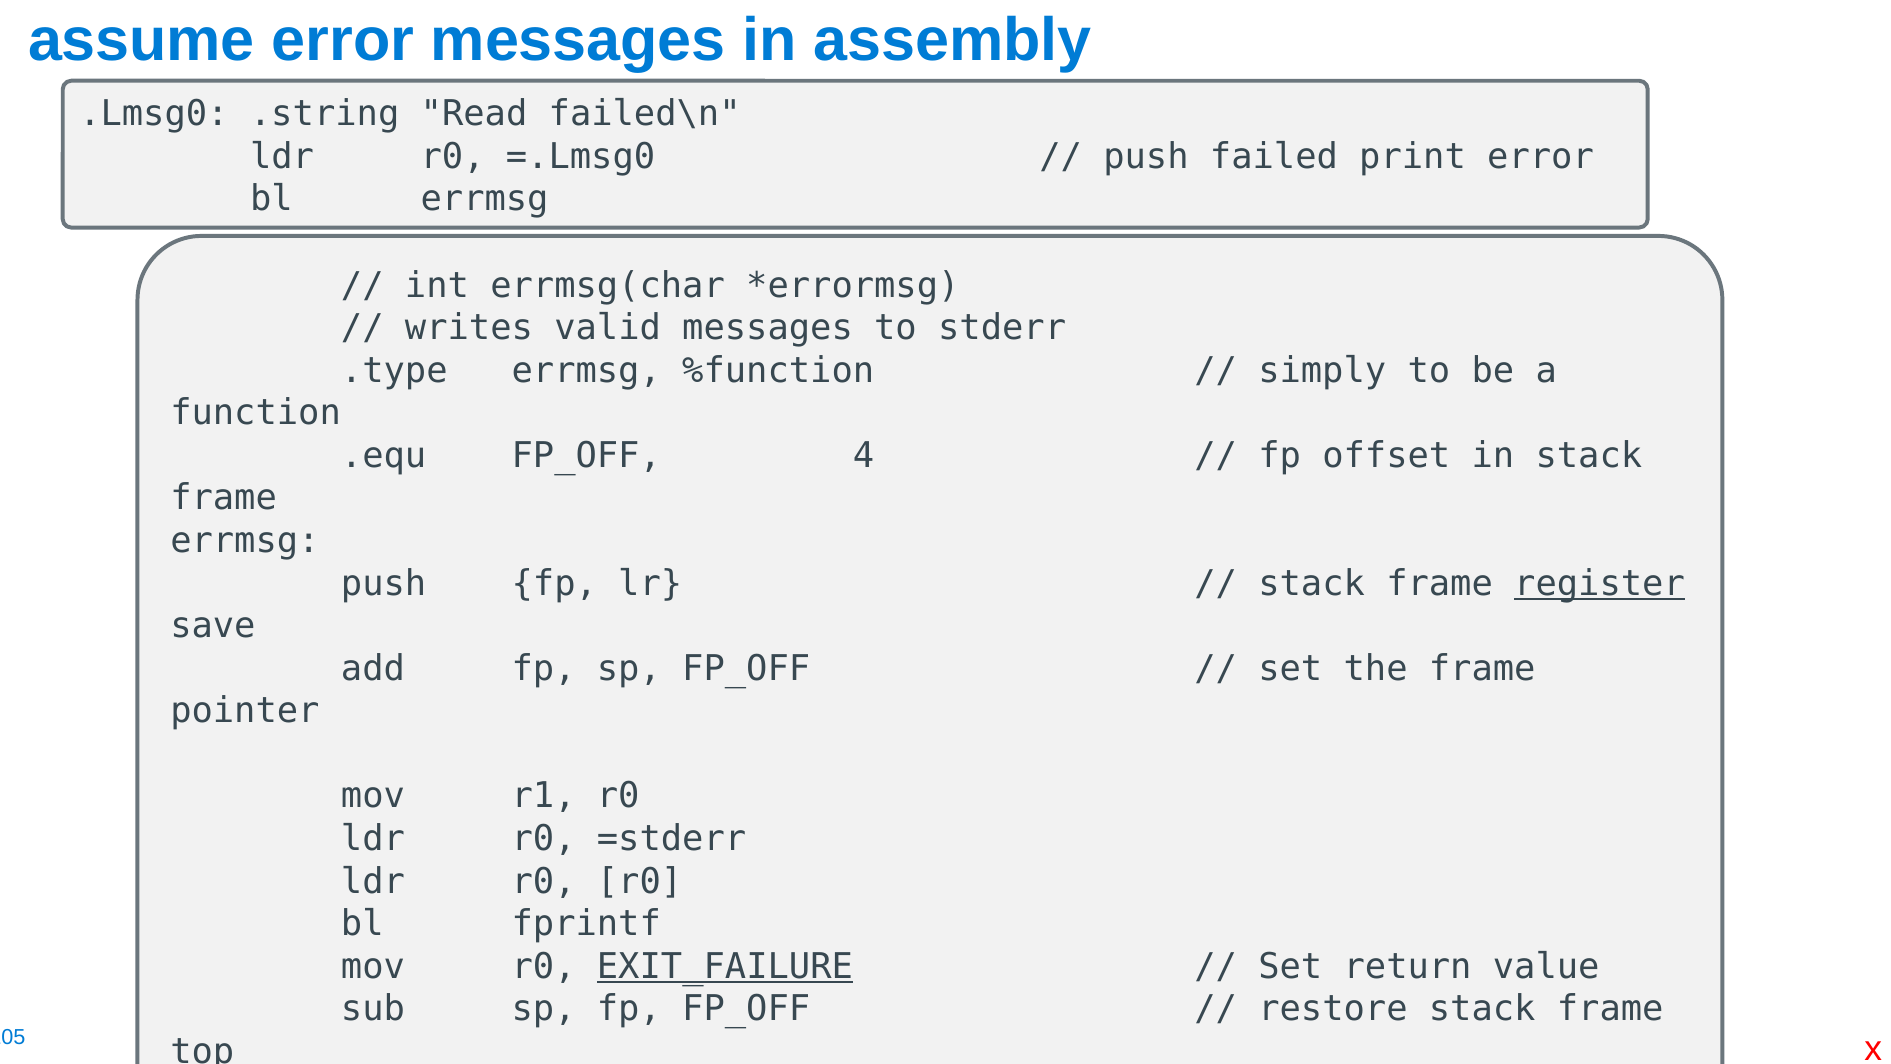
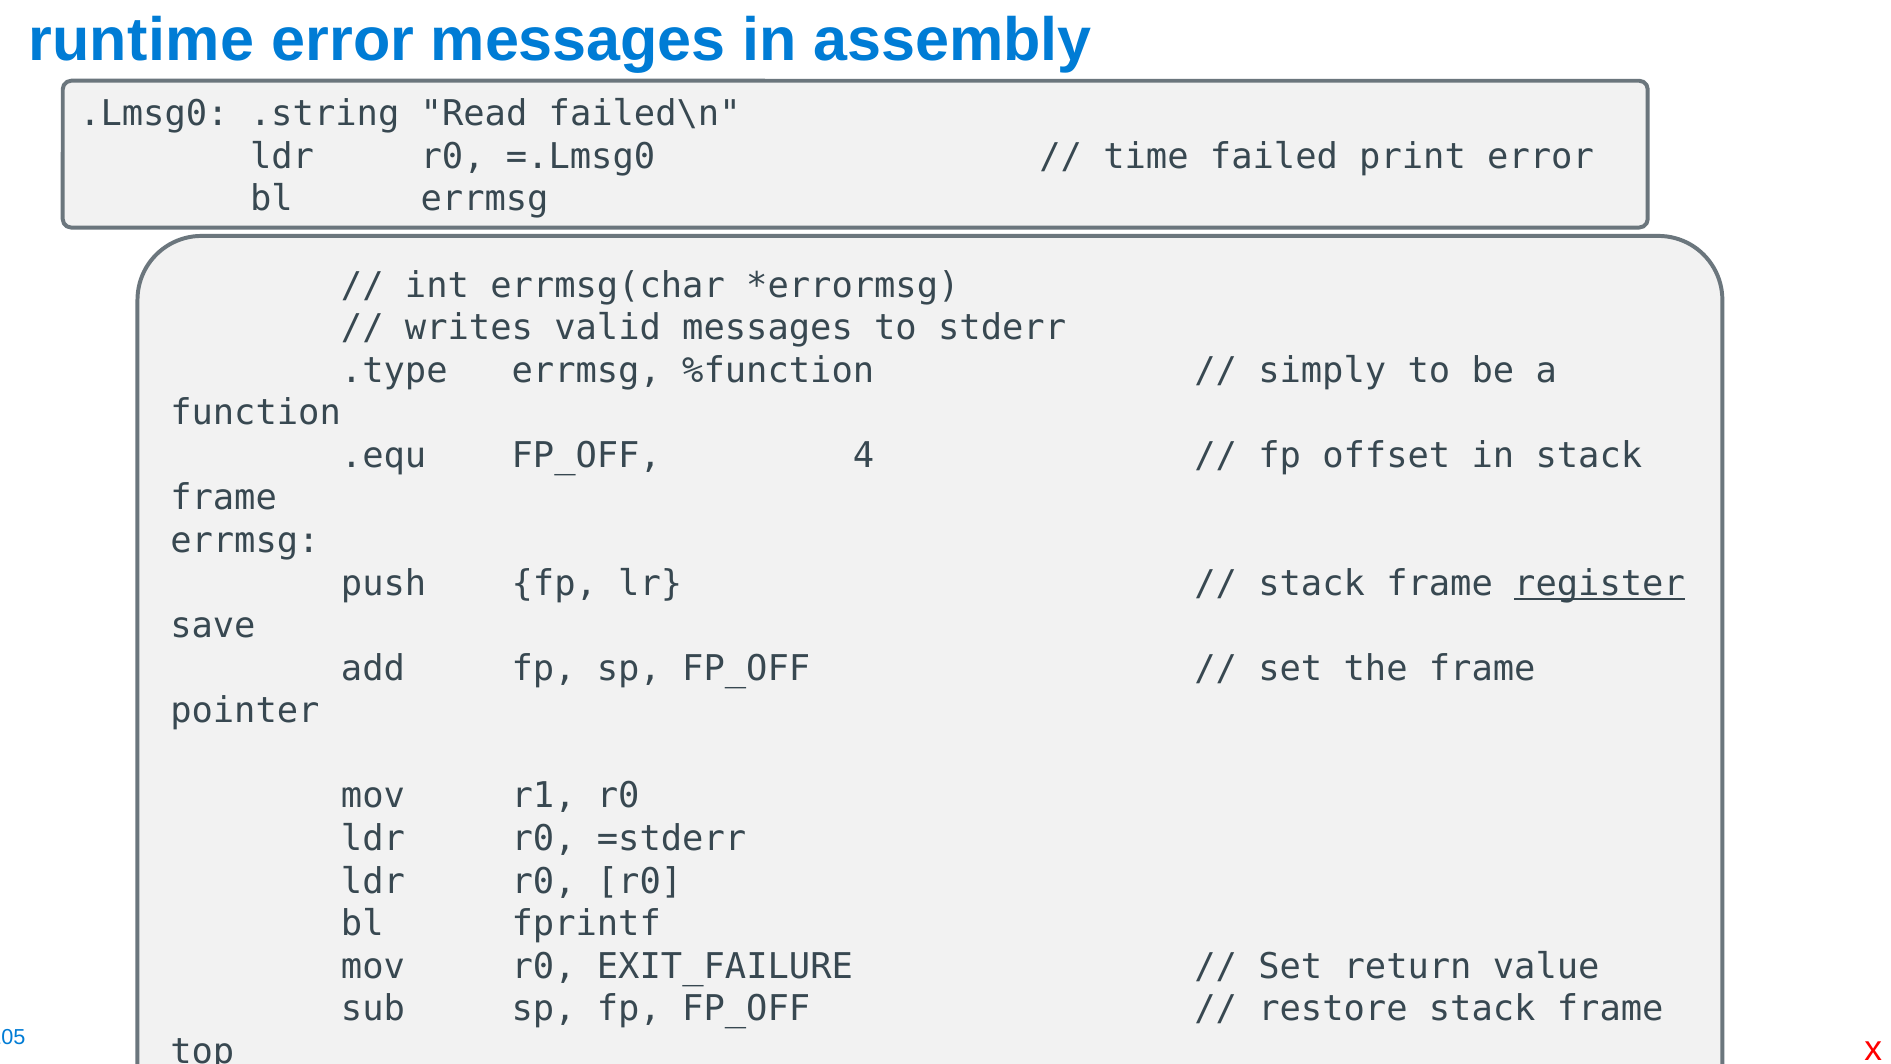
assume: assume -> runtime
push at (1146, 157): push -> time
EXIT_FAILURE underline: present -> none
